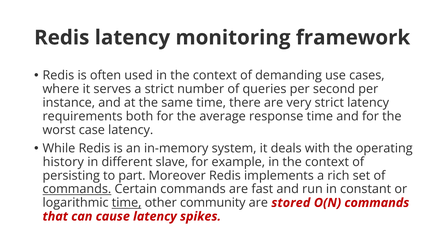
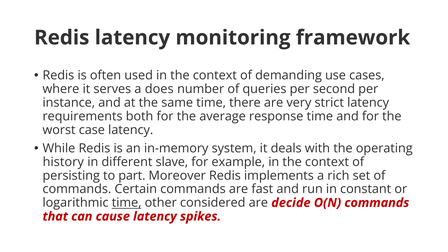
a strict: strict -> does
commands at (77, 189) underline: present -> none
community: community -> considered
stored: stored -> decide
